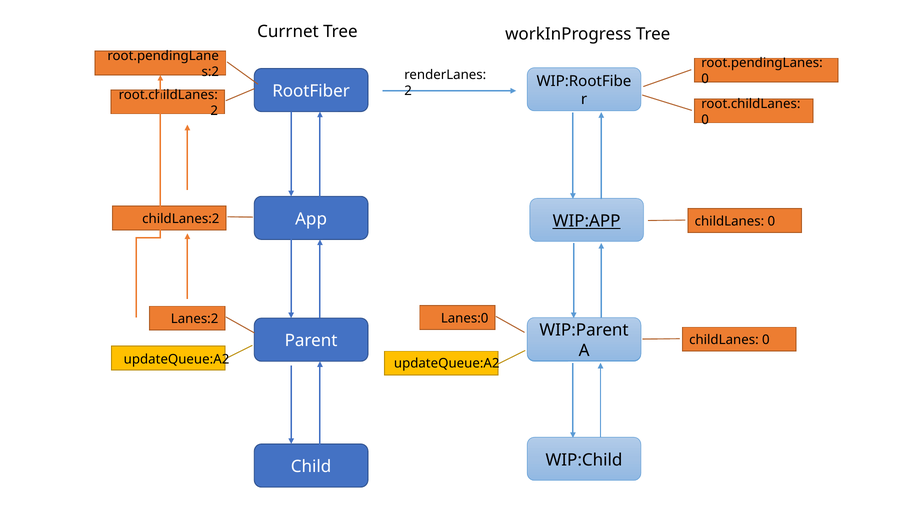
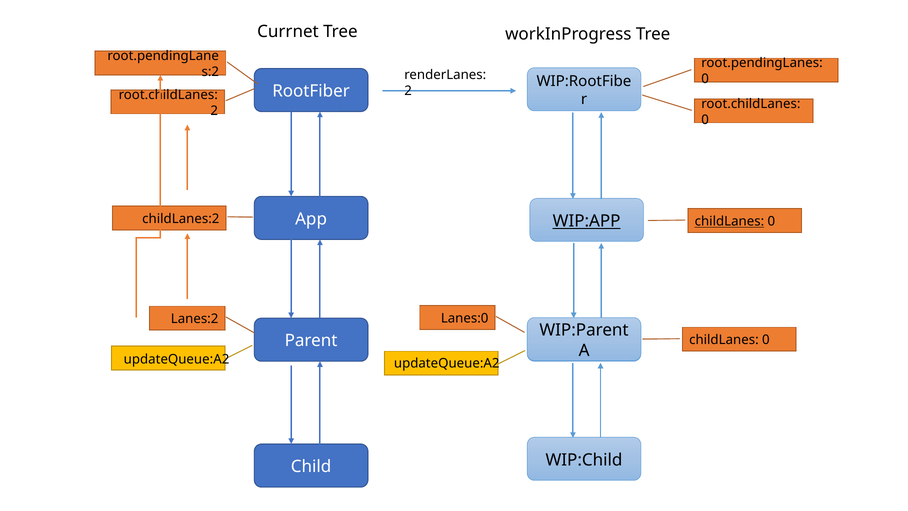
childLanes at (729, 221) underline: none -> present
